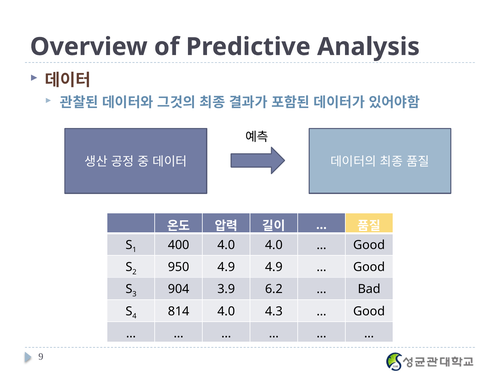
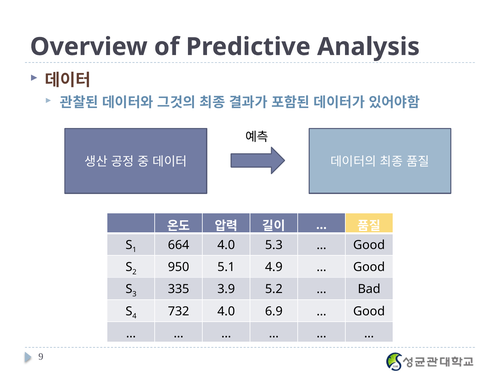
400: 400 -> 664
4.0 4.0: 4.0 -> 5.3
950 4.9: 4.9 -> 5.1
904: 904 -> 335
6.2: 6.2 -> 5.2
814: 814 -> 732
4.3: 4.3 -> 6.9
